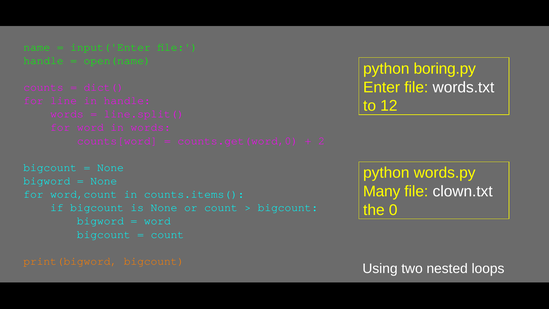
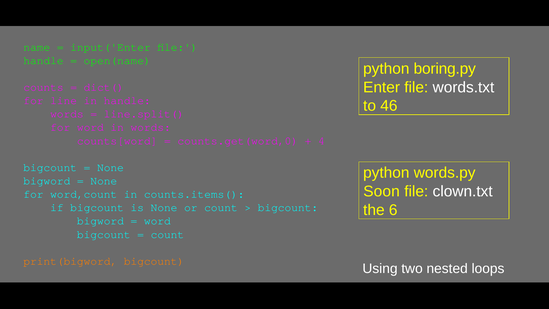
12: 12 -> 46
2: 2 -> 4
Many: Many -> Soon
0: 0 -> 6
